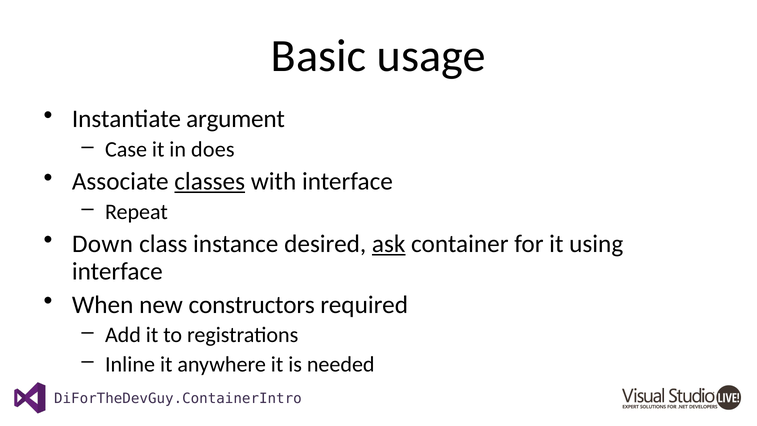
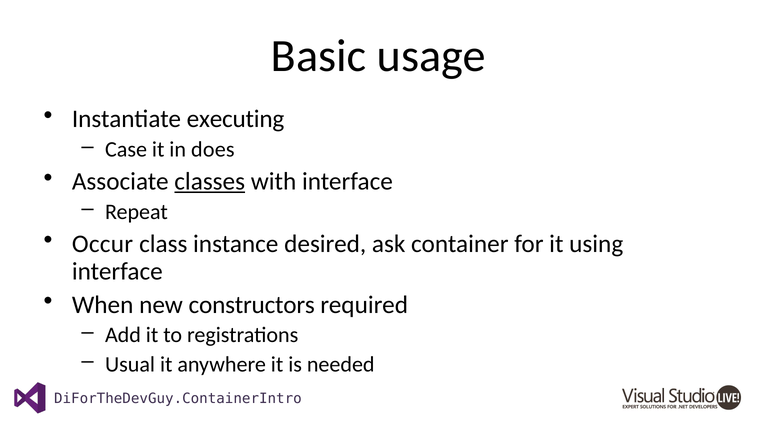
argument: argument -> executing
Down: Down -> Occur
ask underline: present -> none
Inline: Inline -> Usual
